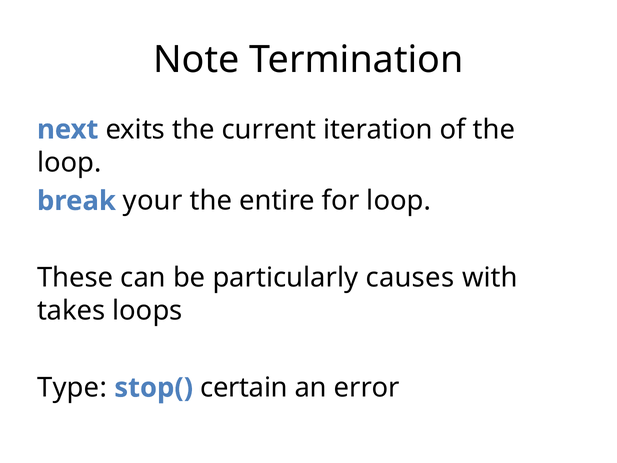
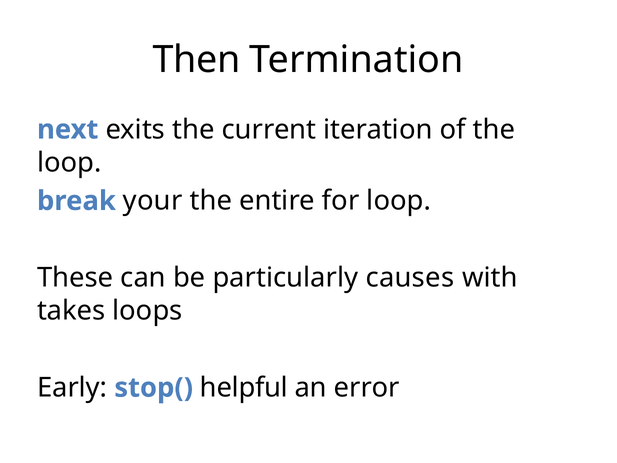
Note: Note -> Then
Type: Type -> Early
certain: certain -> helpful
